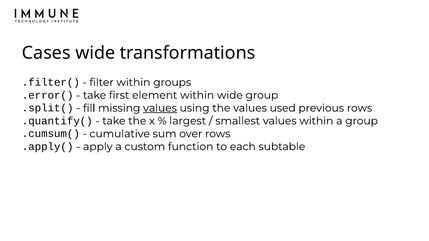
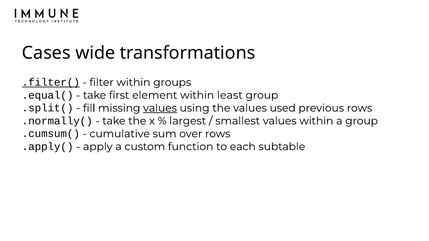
.filter( underline: none -> present
.error(: .error( -> .equal(
within wide: wide -> least
.quantify(: .quantify( -> .normally(
